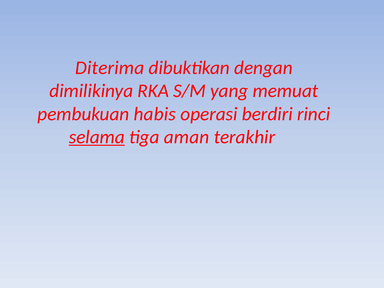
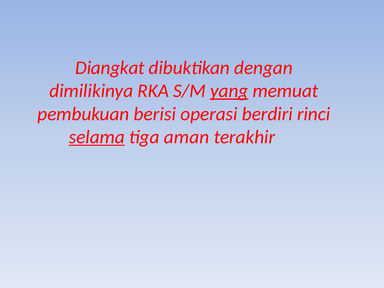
Diterima: Diterima -> Diangkat
yang underline: none -> present
habis: habis -> berisi
